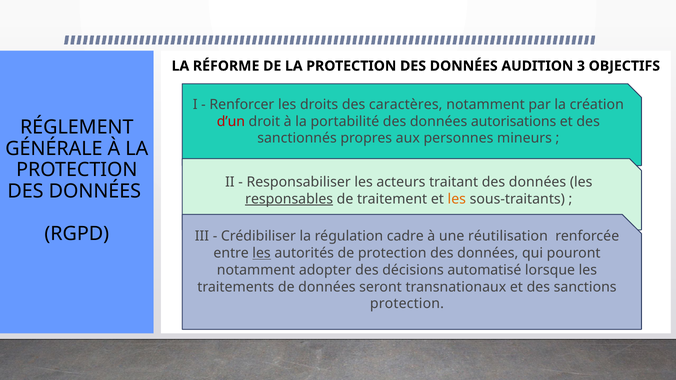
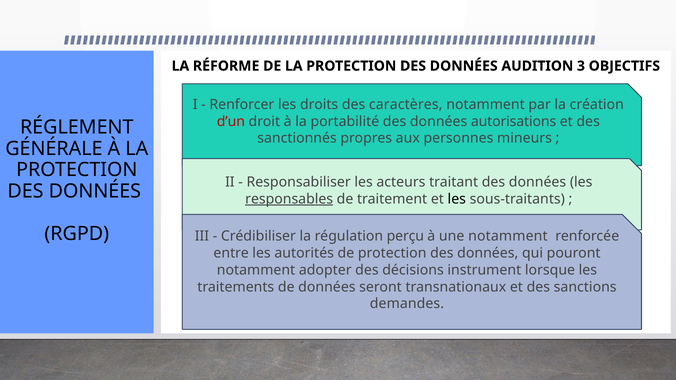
les at (457, 199) colour: orange -> black
cadre: cadre -> perçu
une réutilisation: réutilisation -> notamment
les at (262, 253) underline: present -> none
automatisé: automatisé -> instrument
protection at (407, 304): protection -> demandes
